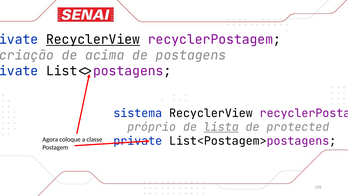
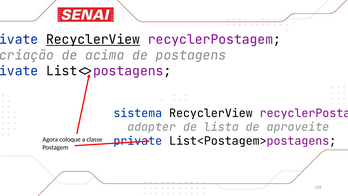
//próprio: //próprio -> //adapter
lista underline: present -> none
protected: protected -> aproveite
